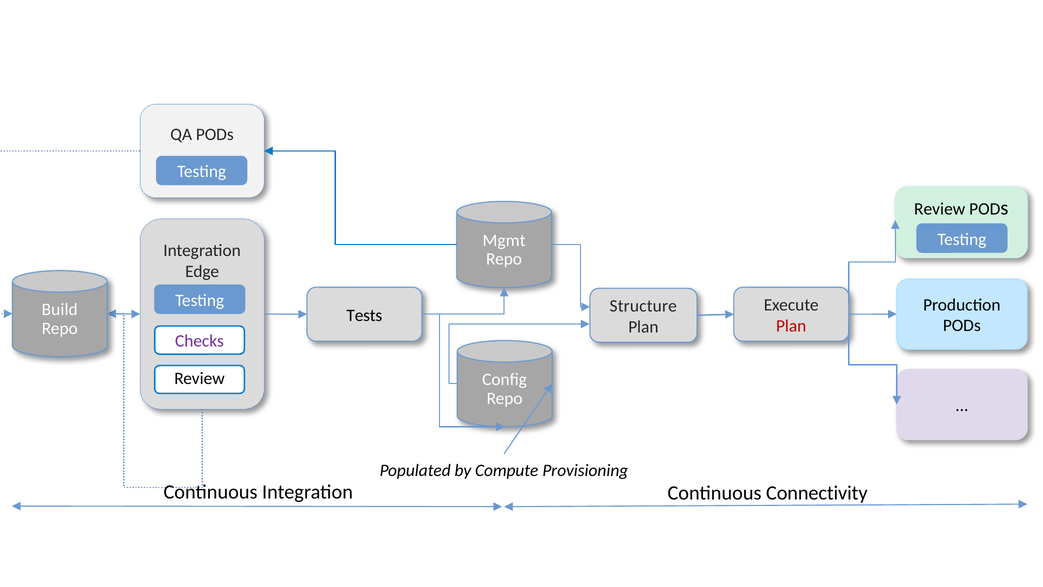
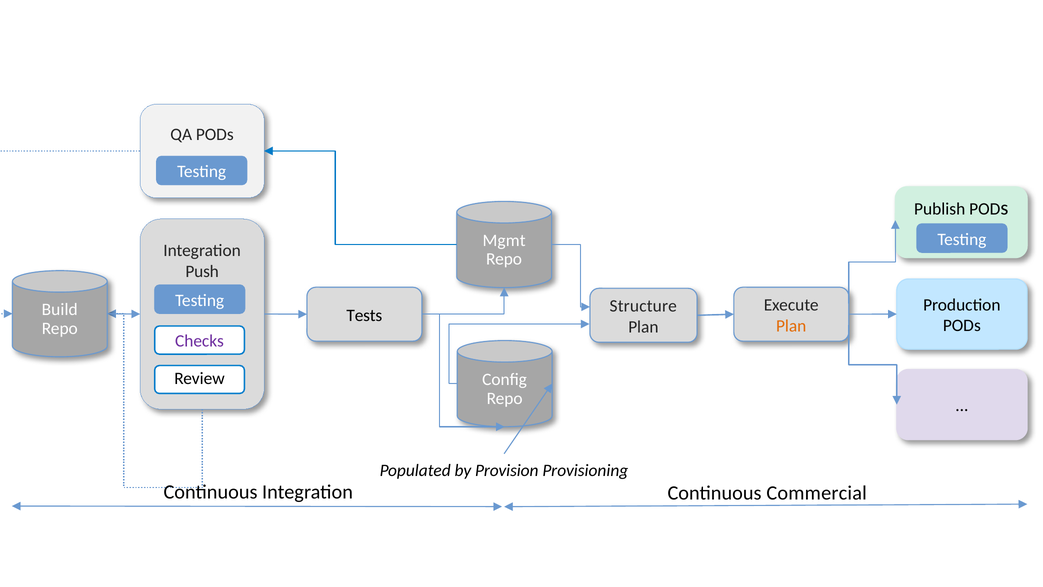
Review at (940, 209): Review -> Publish
Edge: Edge -> Push
Plan at (791, 326) colour: red -> orange
Compute: Compute -> Provision
Connectivity: Connectivity -> Commercial
